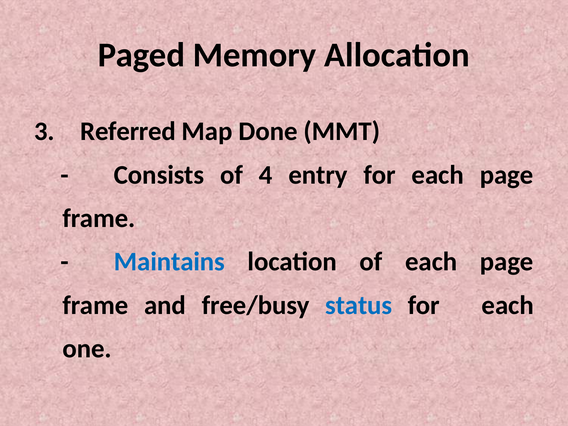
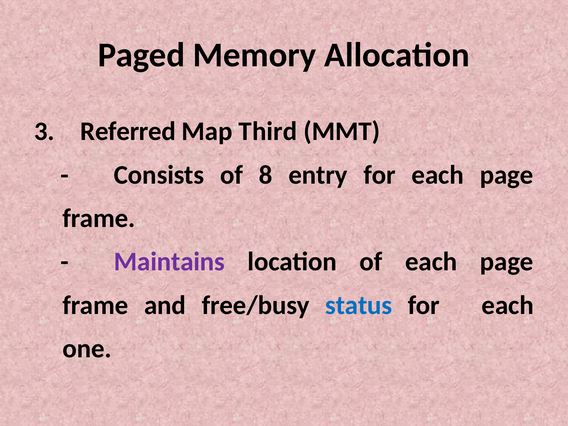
Done: Done -> Third
4: 4 -> 8
Maintains colour: blue -> purple
